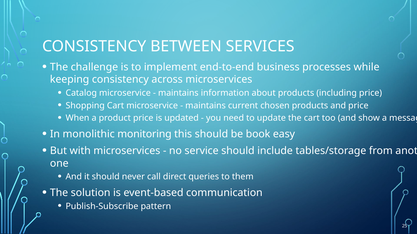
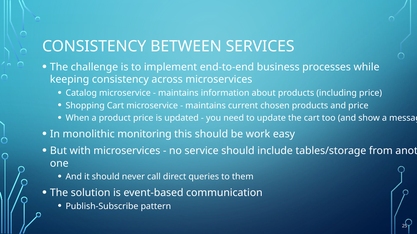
book: book -> work
